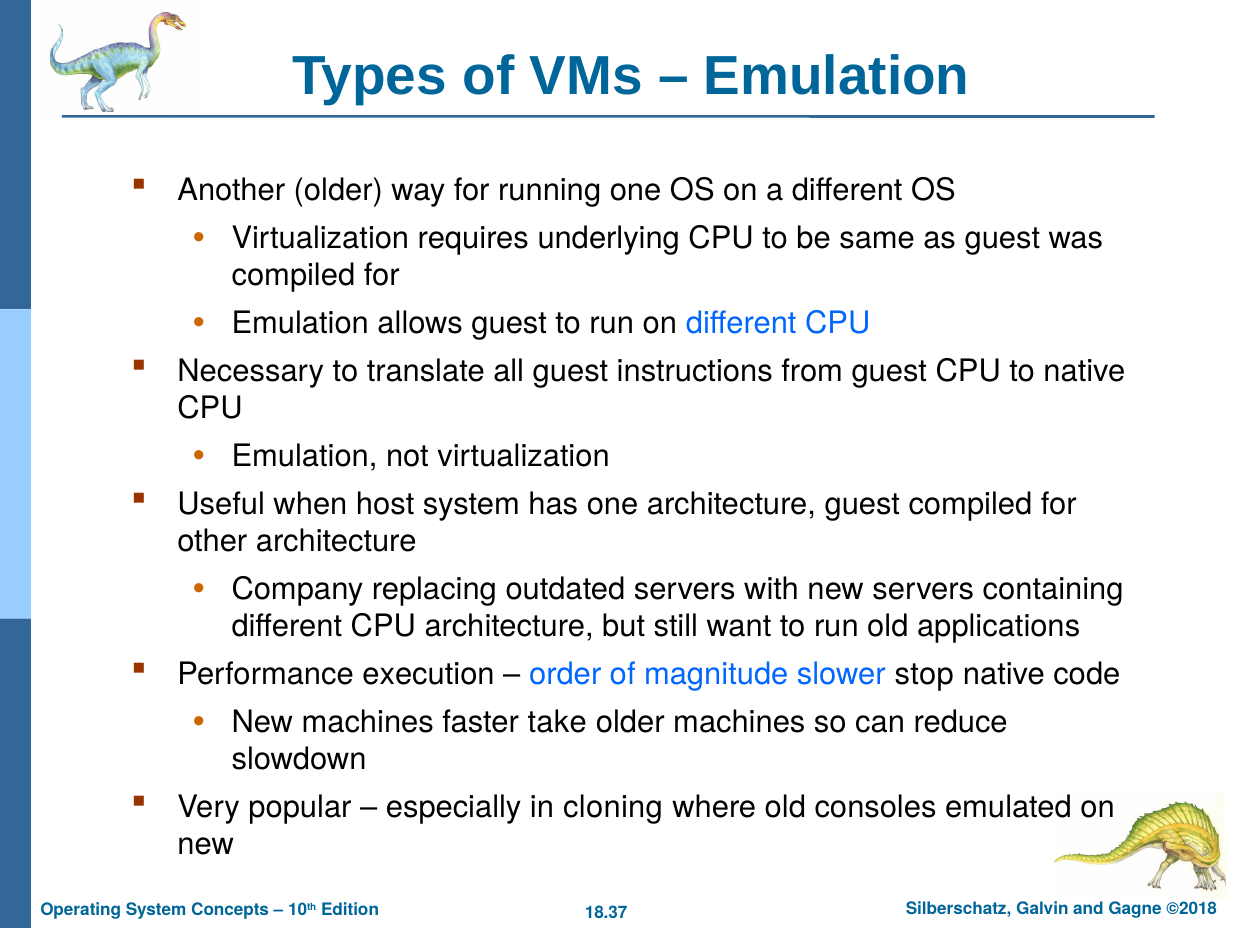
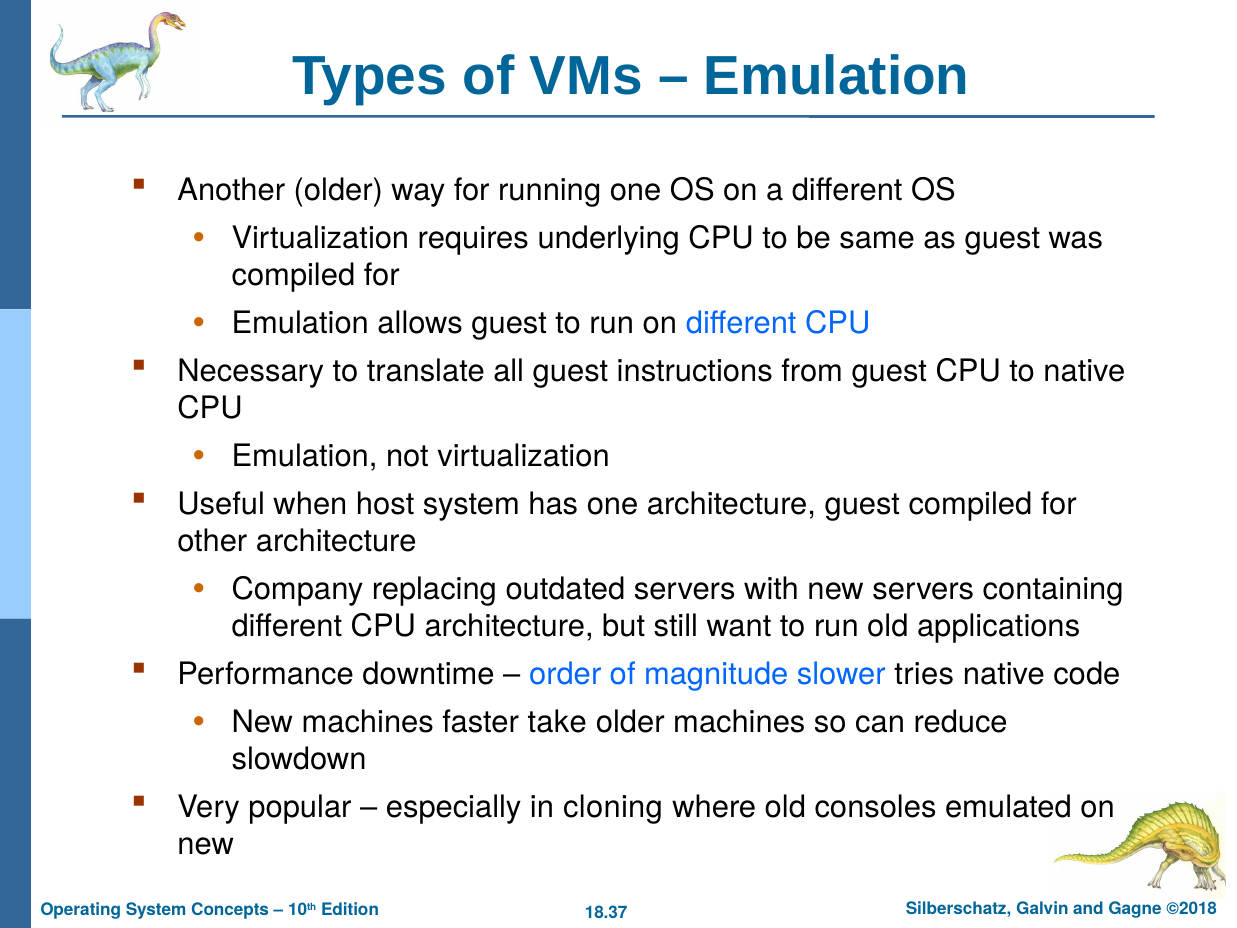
execution: execution -> downtime
stop: stop -> tries
